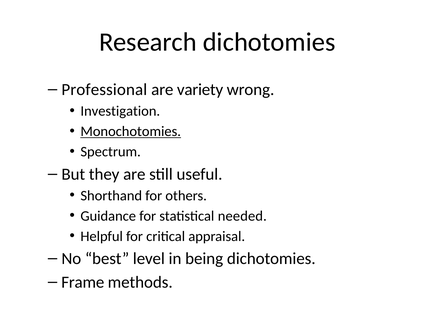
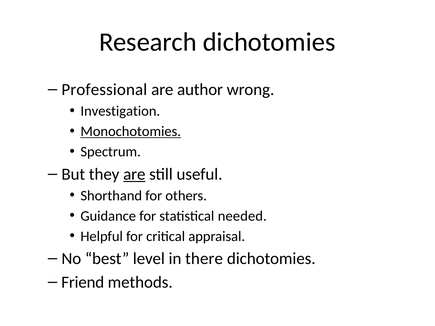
variety: variety -> author
are at (134, 174) underline: none -> present
being: being -> there
Frame: Frame -> Friend
